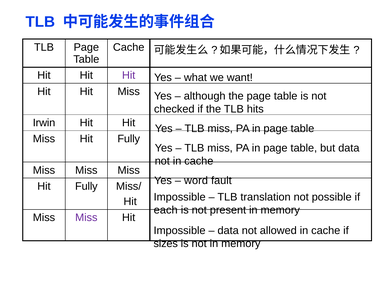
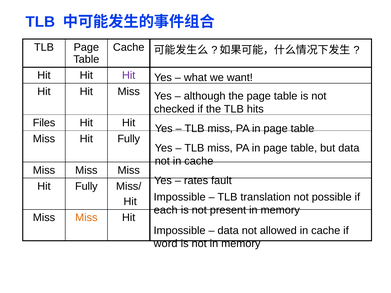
Irwin: Irwin -> Files
word: word -> rates
Miss at (86, 218) colour: purple -> orange
sizes: sizes -> word
